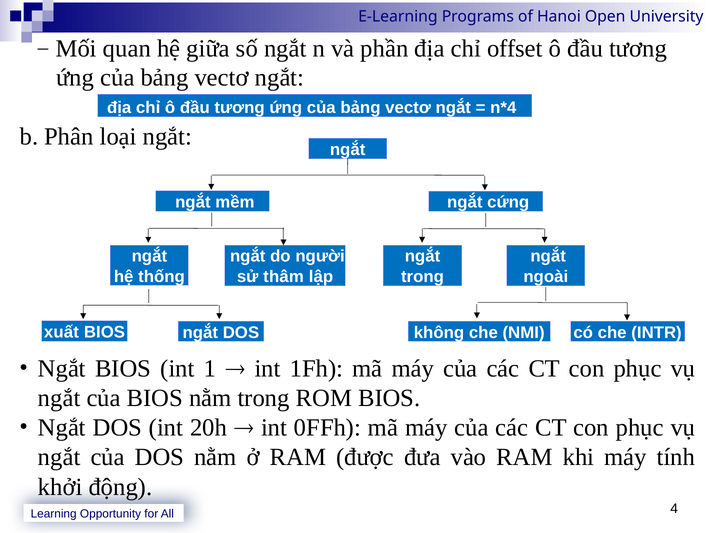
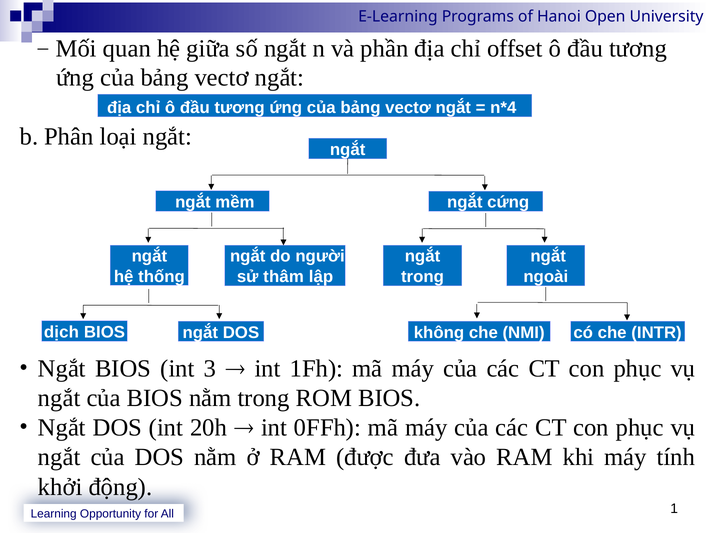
xuất: xuất -> dịch
1: 1 -> 3
4: 4 -> 1
